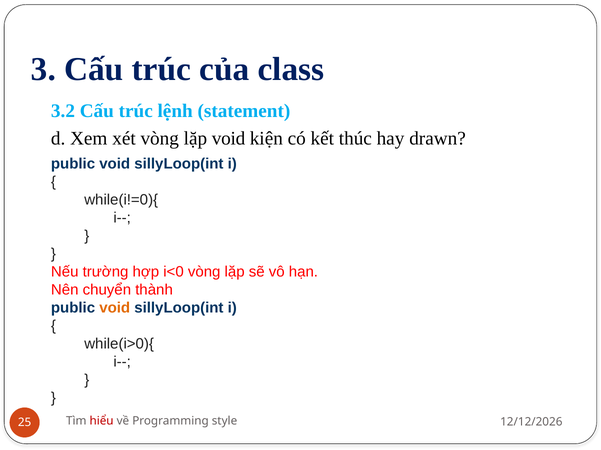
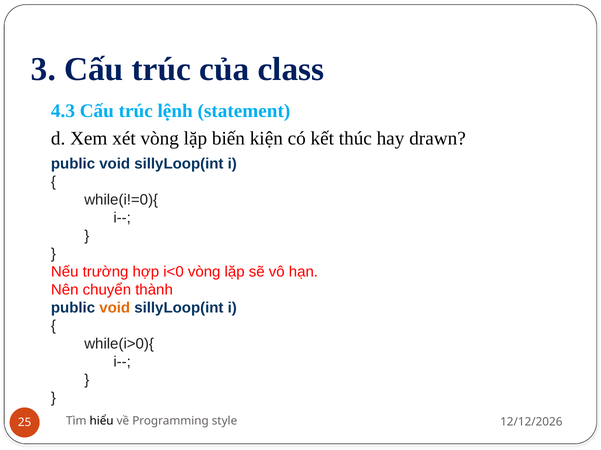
3.2: 3.2 -> 4.3
lặp void: void -> biến
hiểu colour: red -> black
